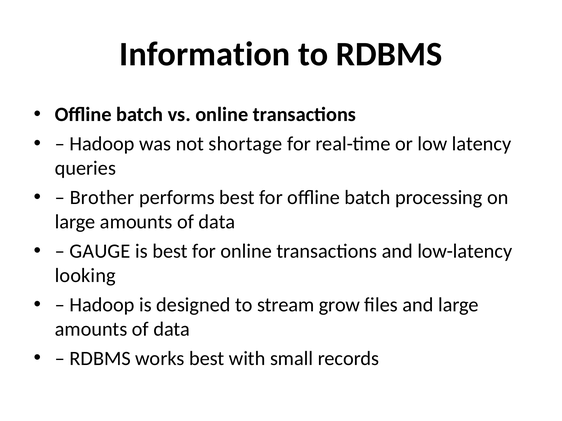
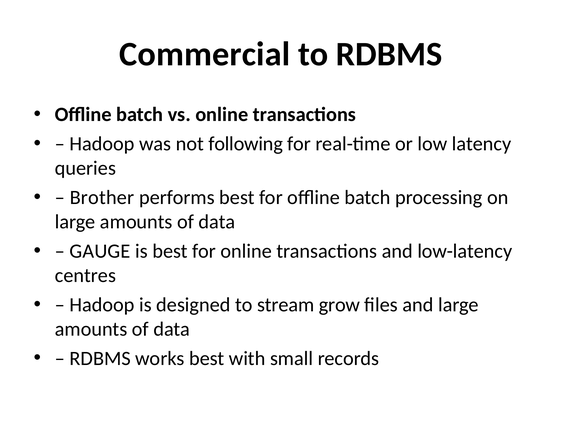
Information: Information -> Commercial
shortage: shortage -> following
looking: looking -> centres
